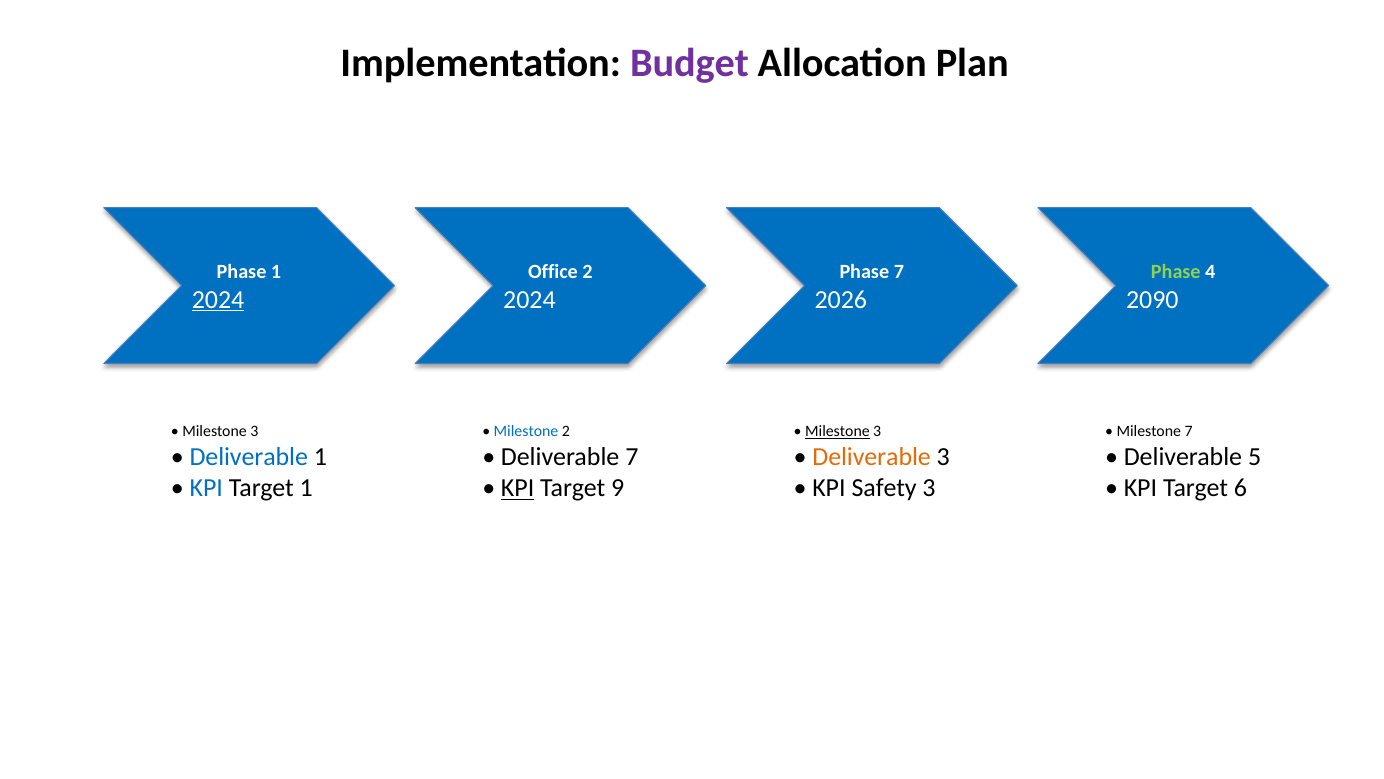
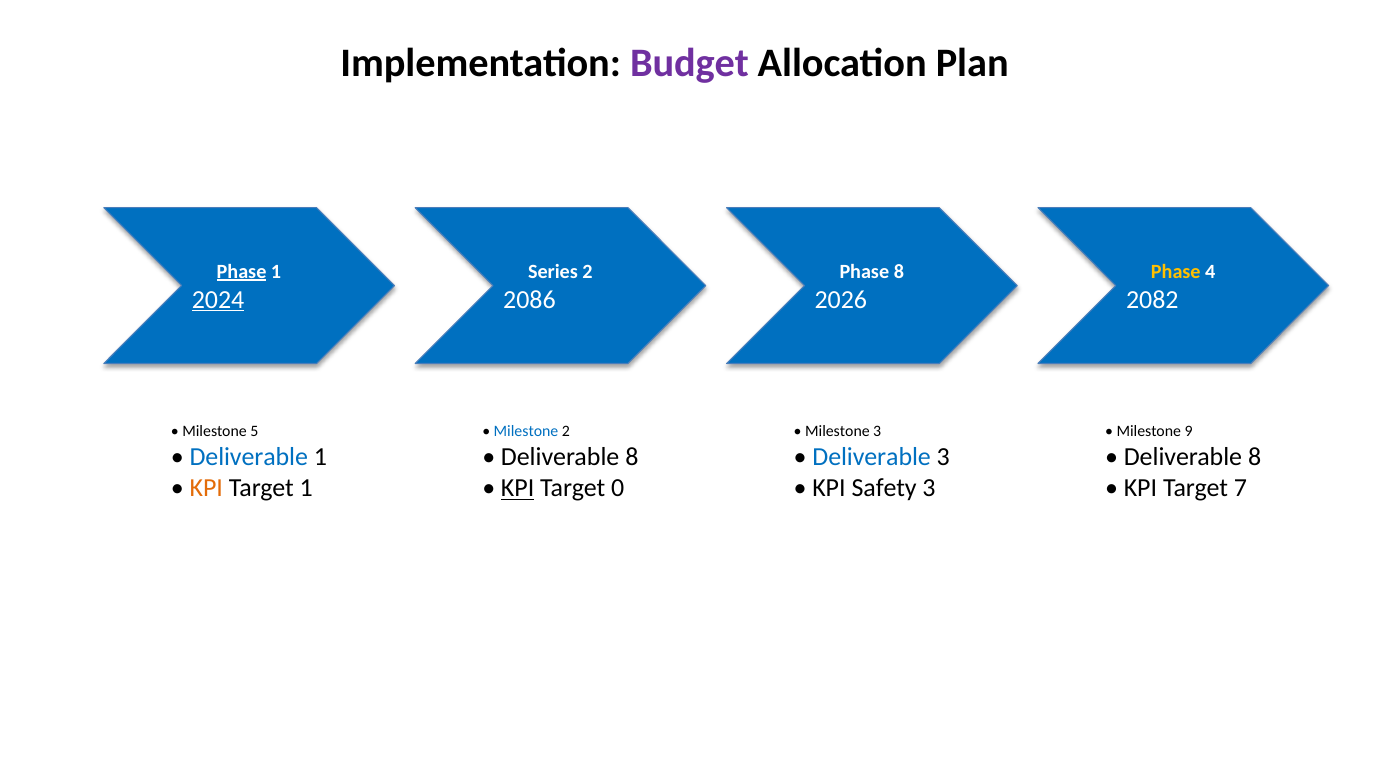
Phase at (242, 271) underline: none -> present
Office: Office -> Series
Phase 7: 7 -> 8
Phase at (1176, 271) colour: light green -> yellow
2024 at (529, 299): 2024 -> 2086
2090: 2090 -> 2082
3 at (254, 431): 3 -> 5
Milestone at (837, 431) underline: present -> none
Milestone 7: 7 -> 9
7 at (632, 457): 7 -> 8
Deliverable at (872, 457) colour: orange -> blue
5 at (1255, 457): 5 -> 8
KPI at (206, 488) colour: blue -> orange
9: 9 -> 0
6: 6 -> 7
